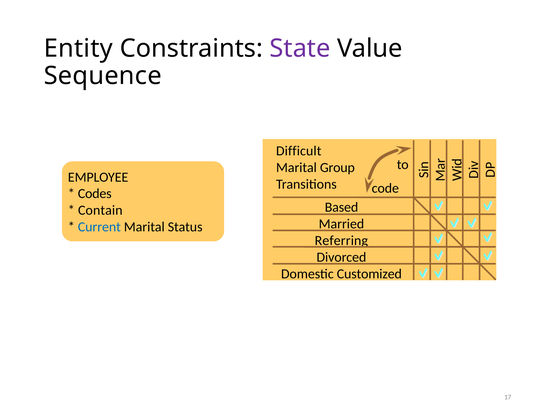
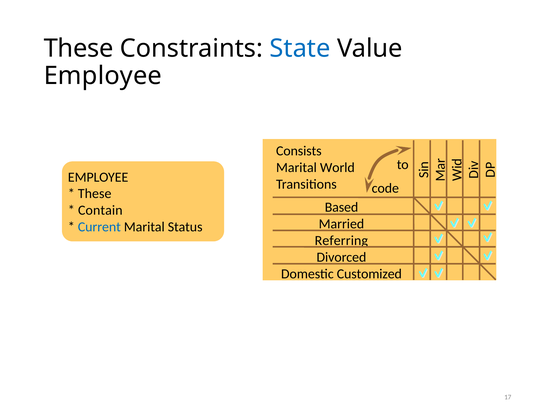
Entity at (78, 48): Entity -> These
State colour: purple -> blue
Sequence at (103, 76): Sequence -> Employee
Difficult: Difficult -> Consists
Group: Group -> World
Codes at (95, 194): Codes -> These
